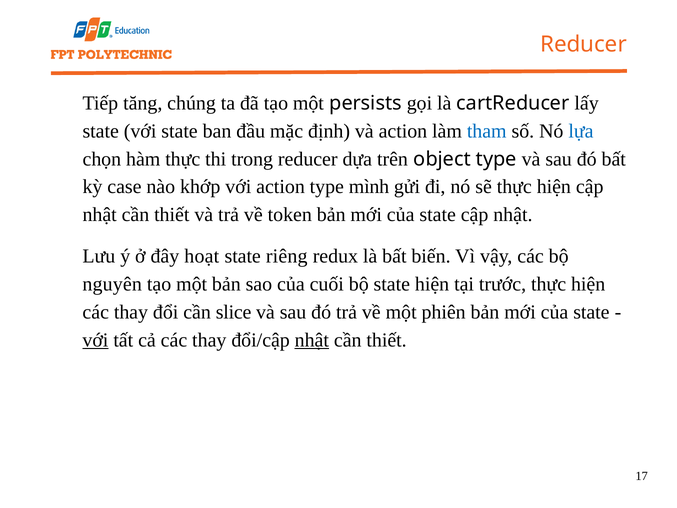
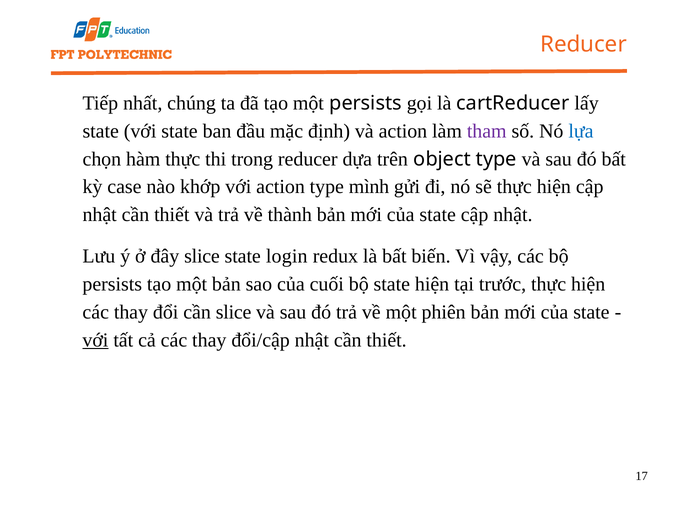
tăng: tăng -> nhất
tham colour: blue -> purple
token: token -> thành
đây hoạt: hoạt -> slice
riêng: riêng -> login
nguyên at (112, 285): nguyên -> persists
nhật at (312, 340) underline: present -> none
